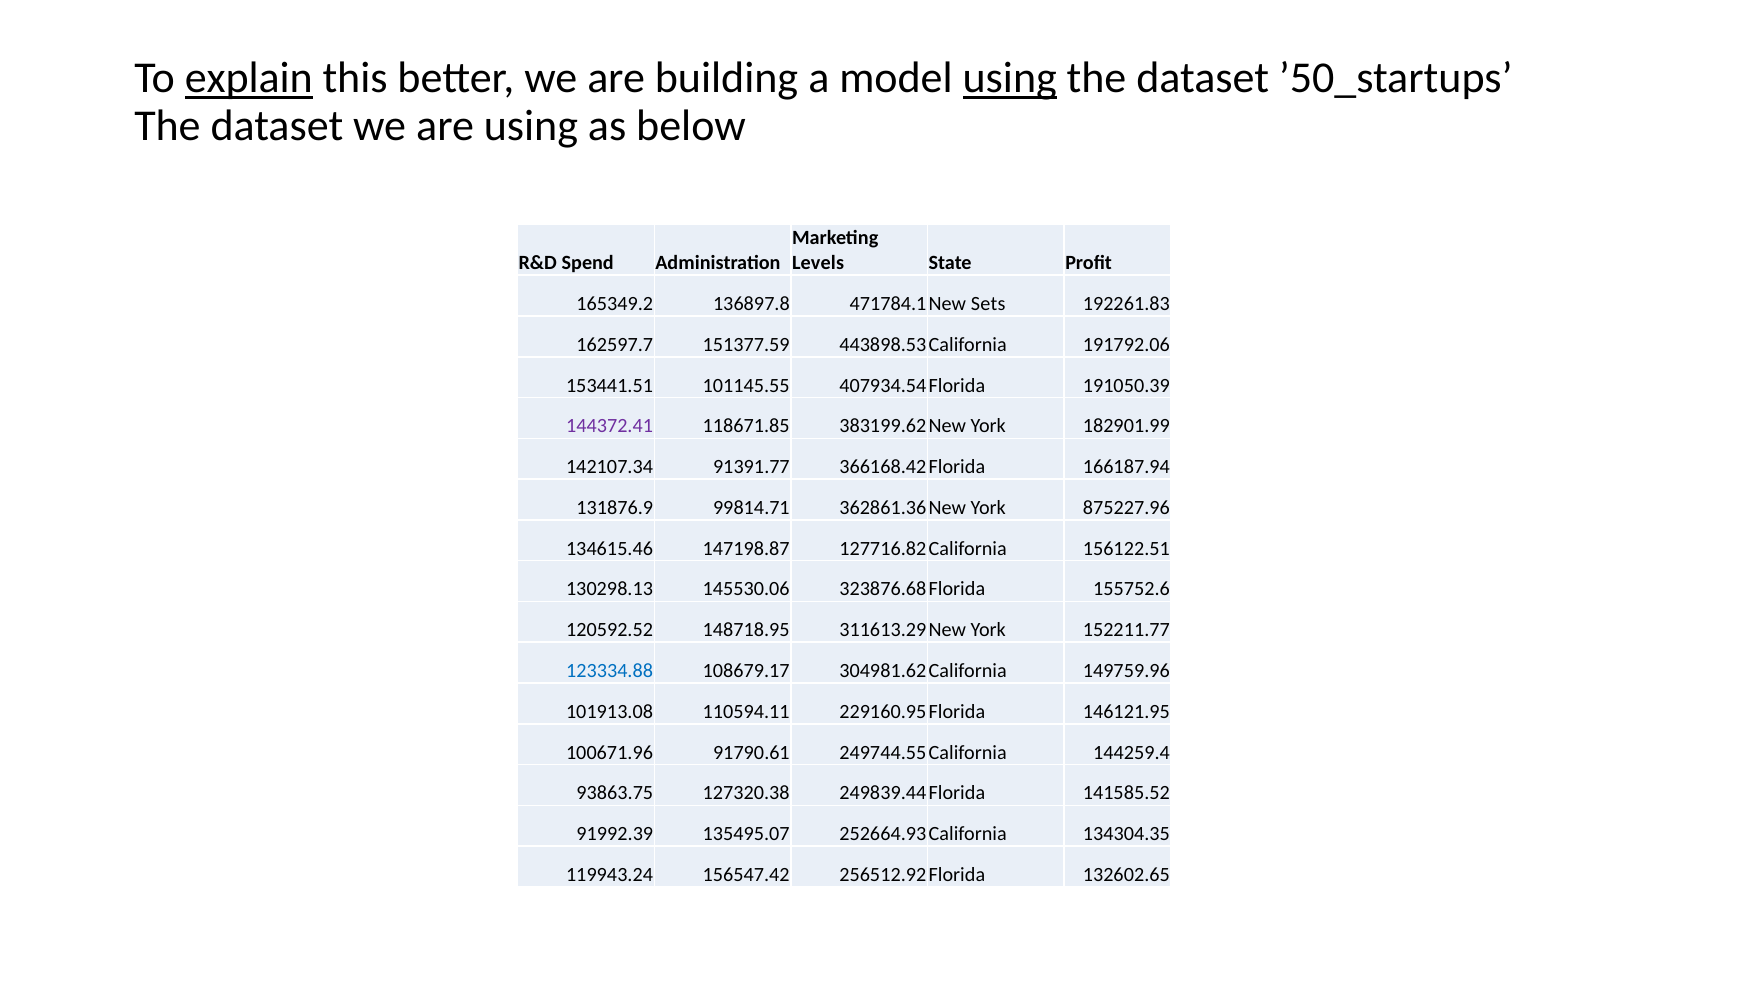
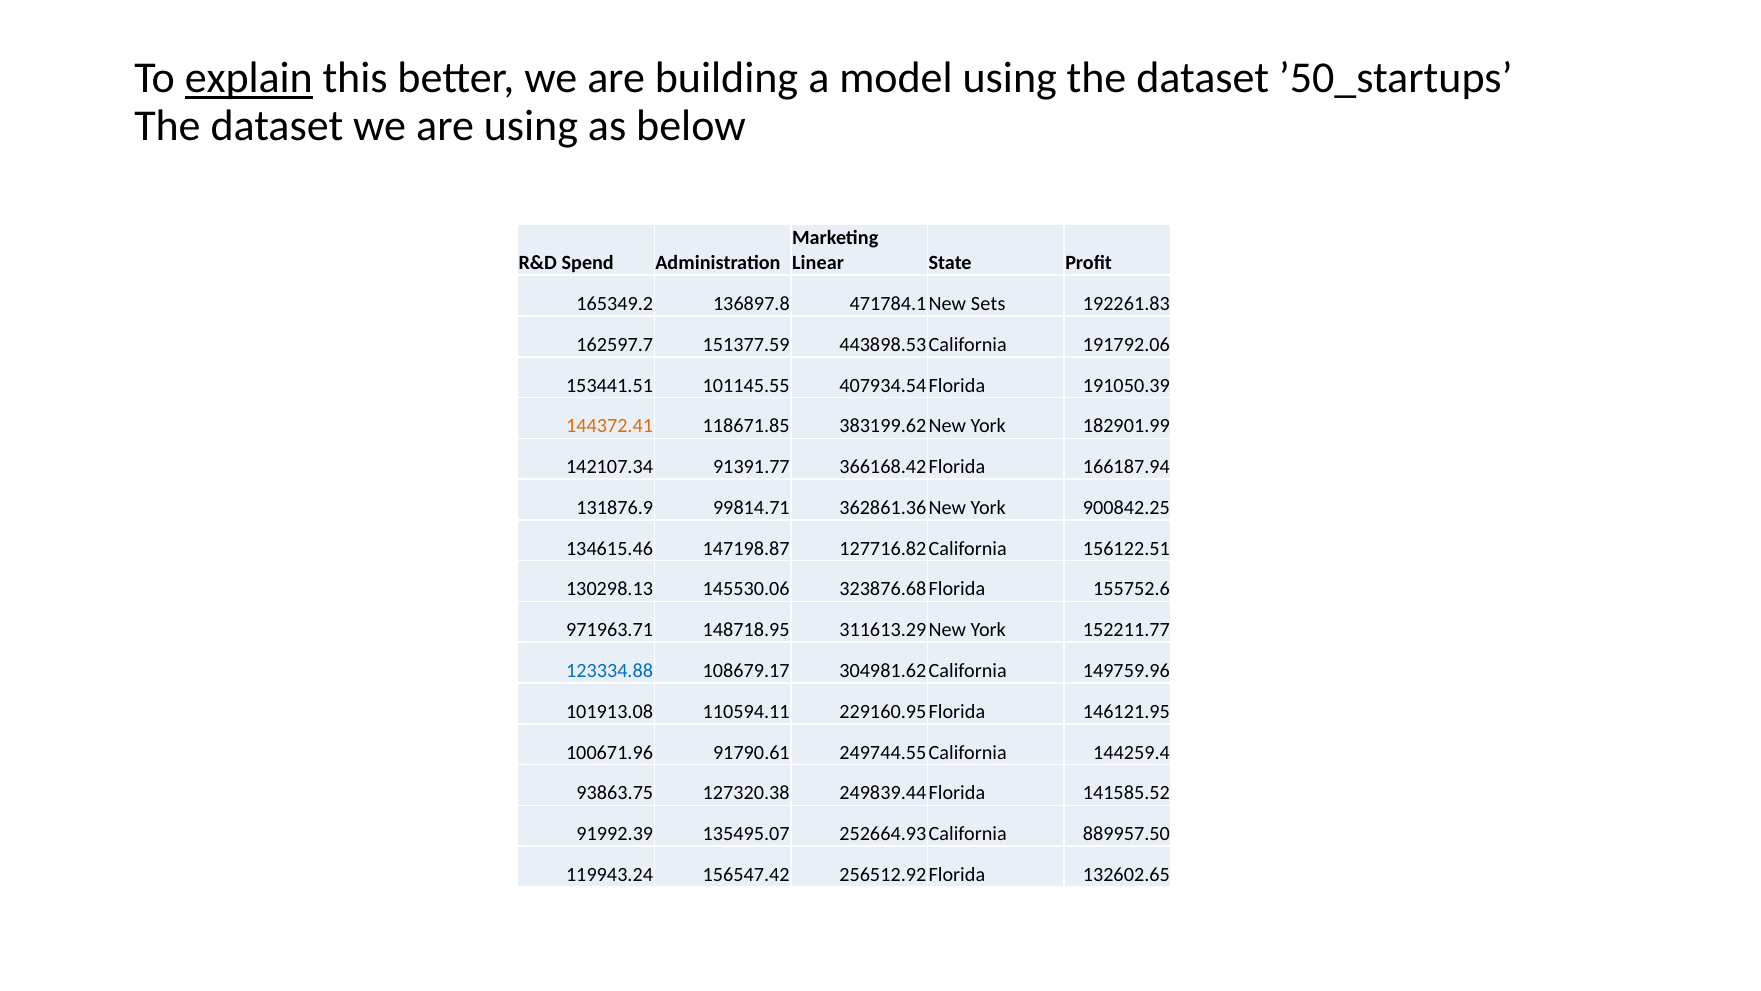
using at (1010, 78) underline: present -> none
Levels: Levels -> Linear
144372.41 colour: purple -> orange
875227.96: 875227.96 -> 900842.25
120592.52: 120592.52 -> 971963.71
134304.35: 134304.35 -> 889957.50
